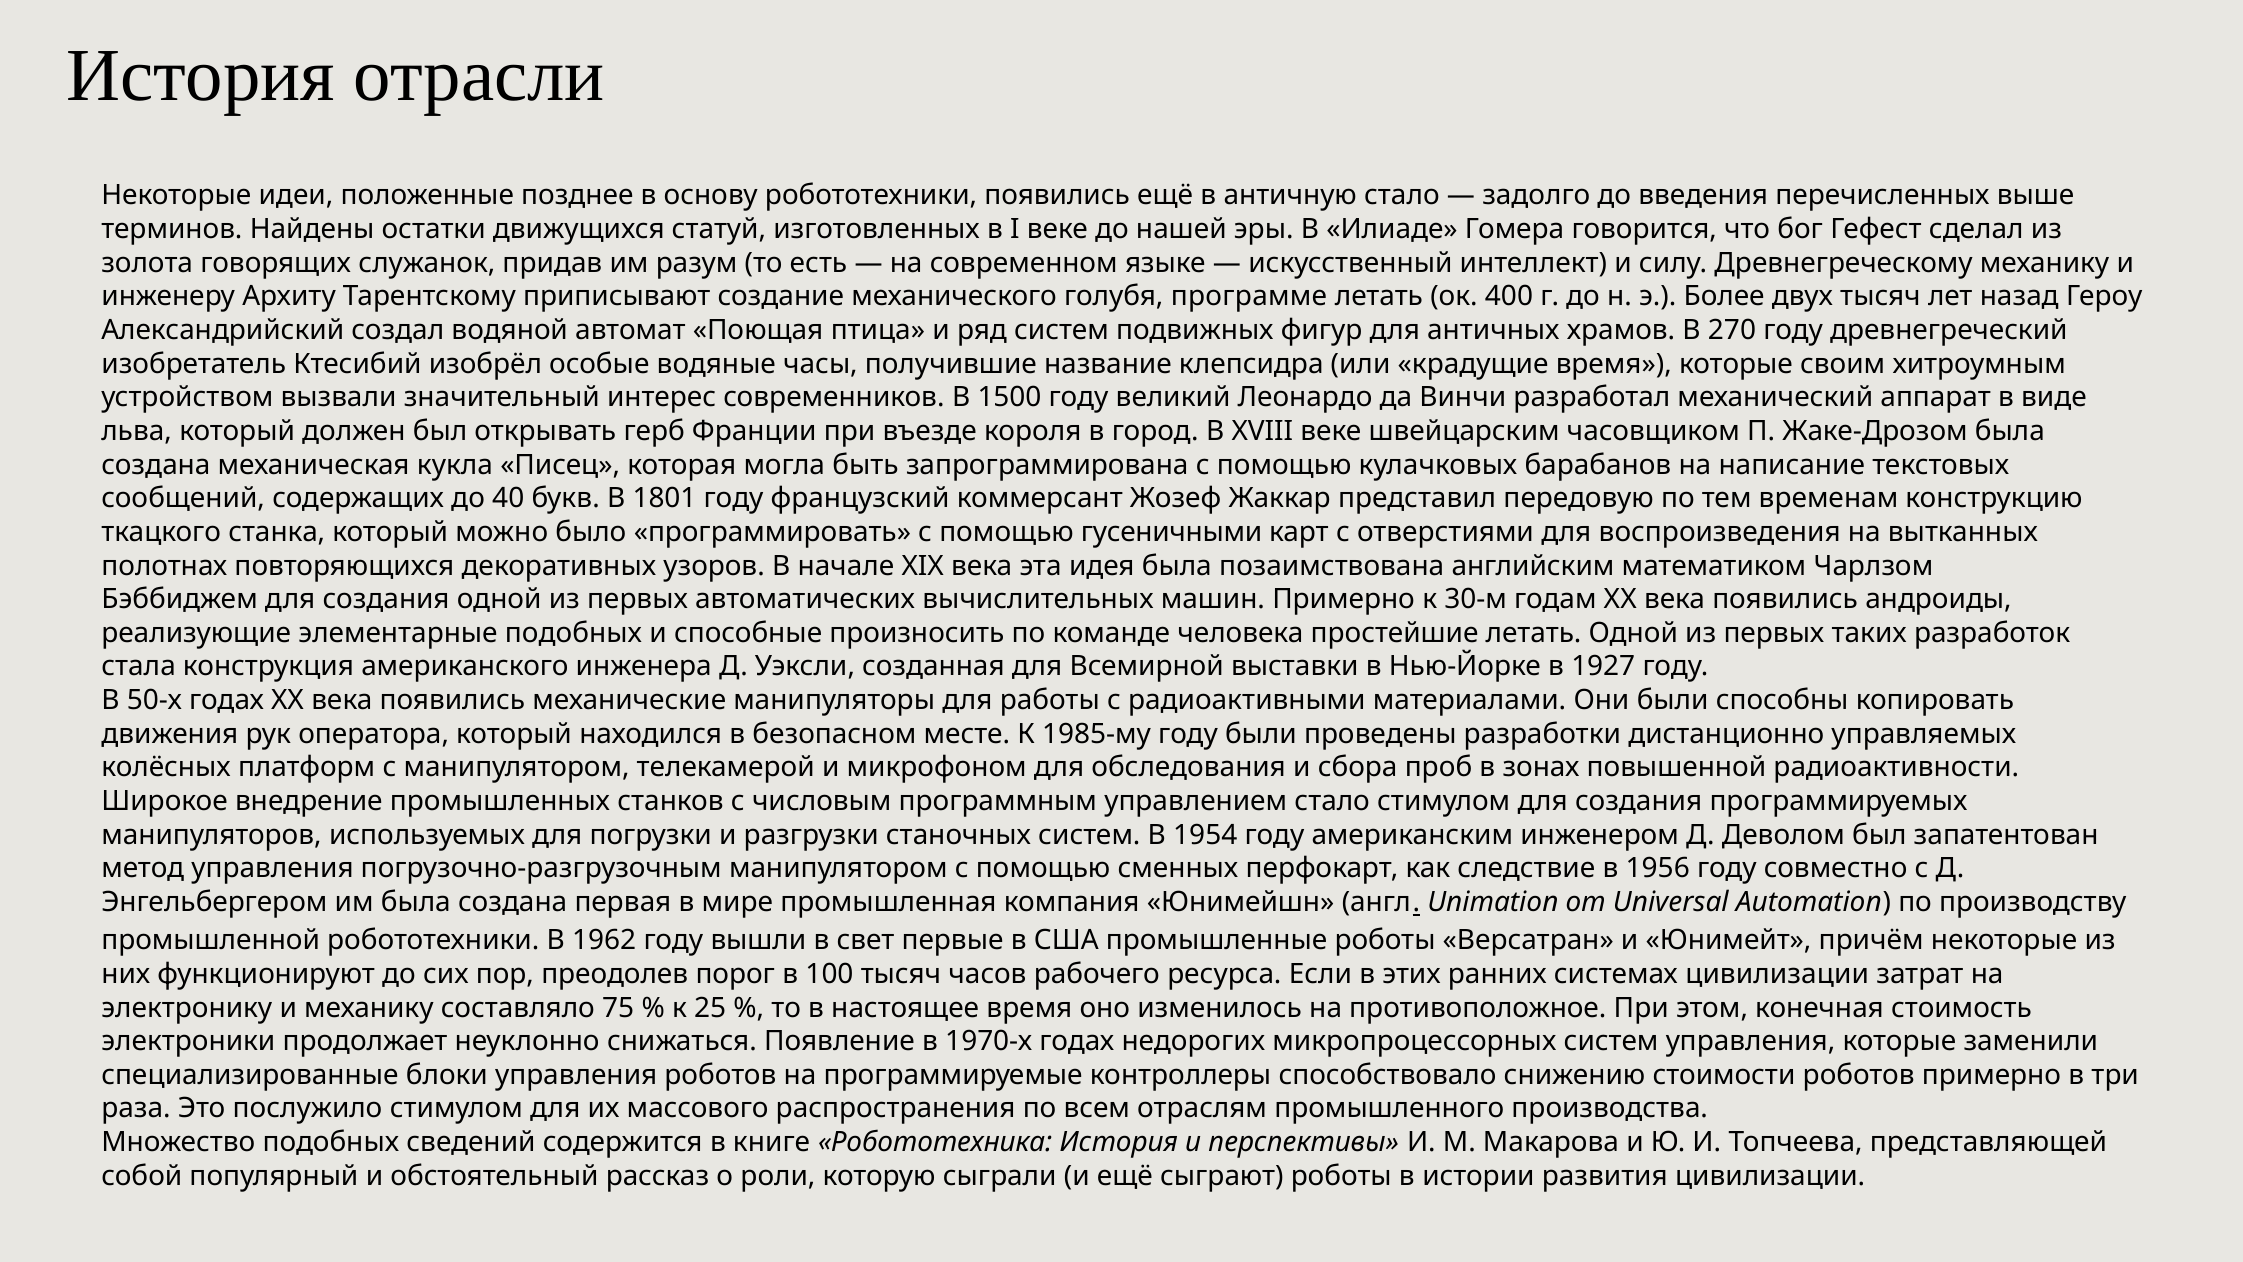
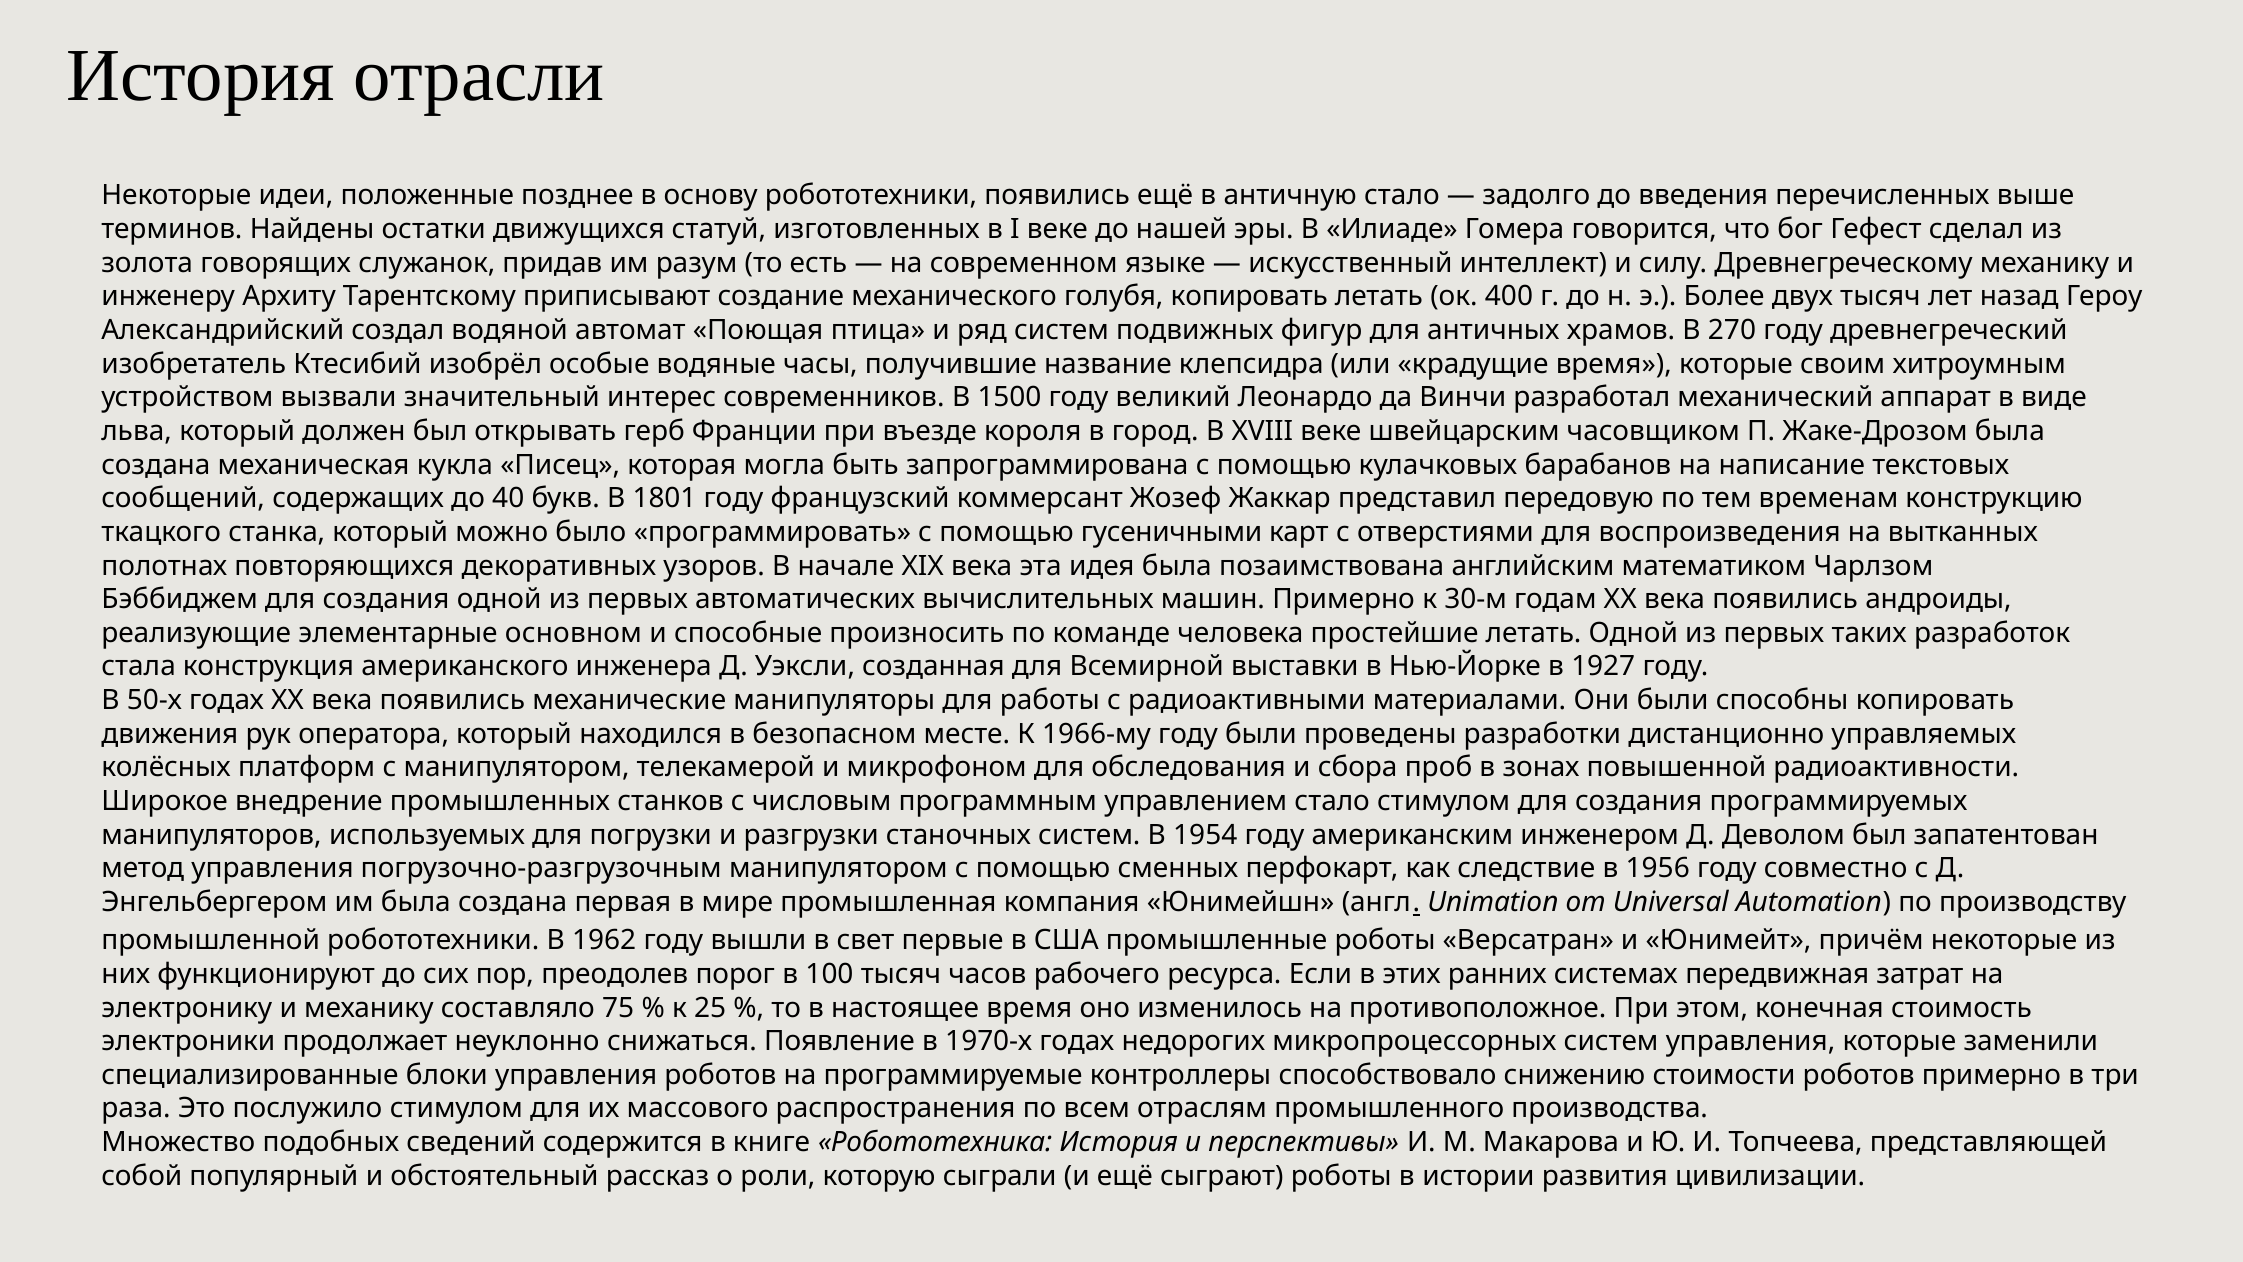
голубя программе: программе -> копировать
элементарные подобных: подобных -> основном
1985-му: 1985-му -> 1966-му
системах цивилизации: цивилизации -> передвижная
